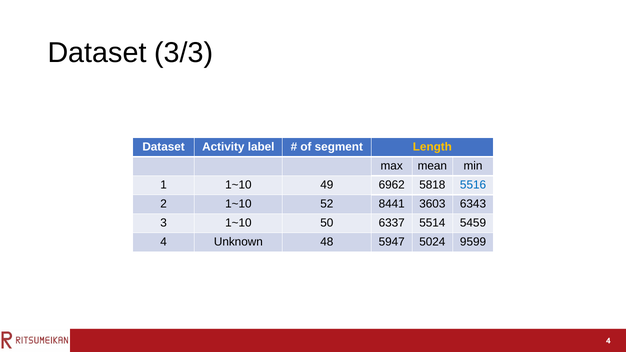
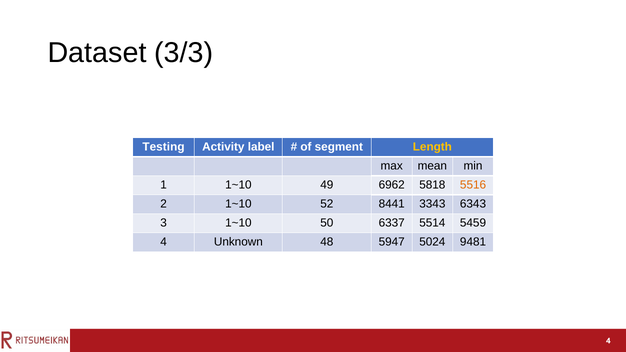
Dataset at (164, 147): Dataset -> Testing
5516 colour: blue -> orange
3603: 3603 -> 3343
9599: 9599 -> 9481
